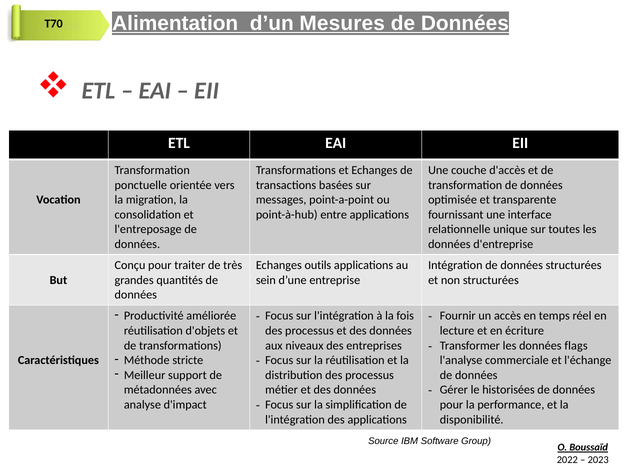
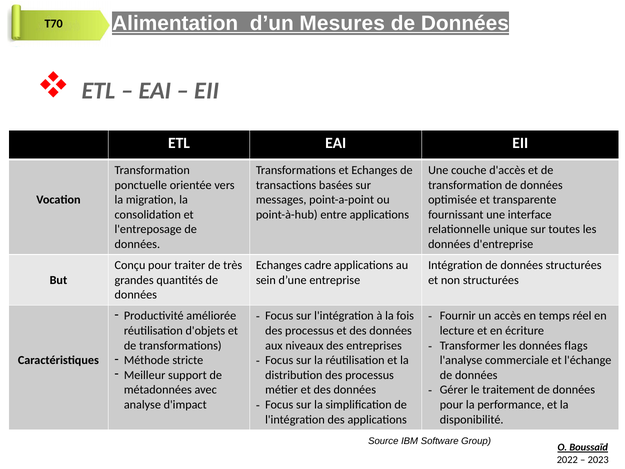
outils: outils -> cadre
historisées: historisées -> traitement
